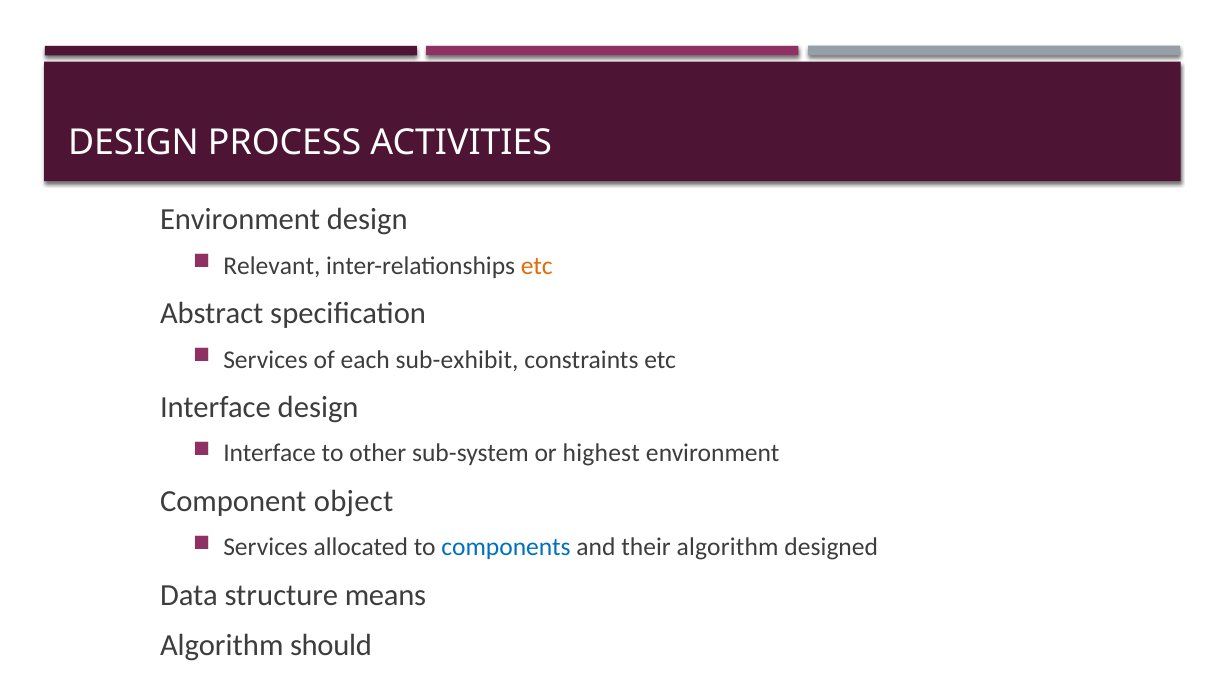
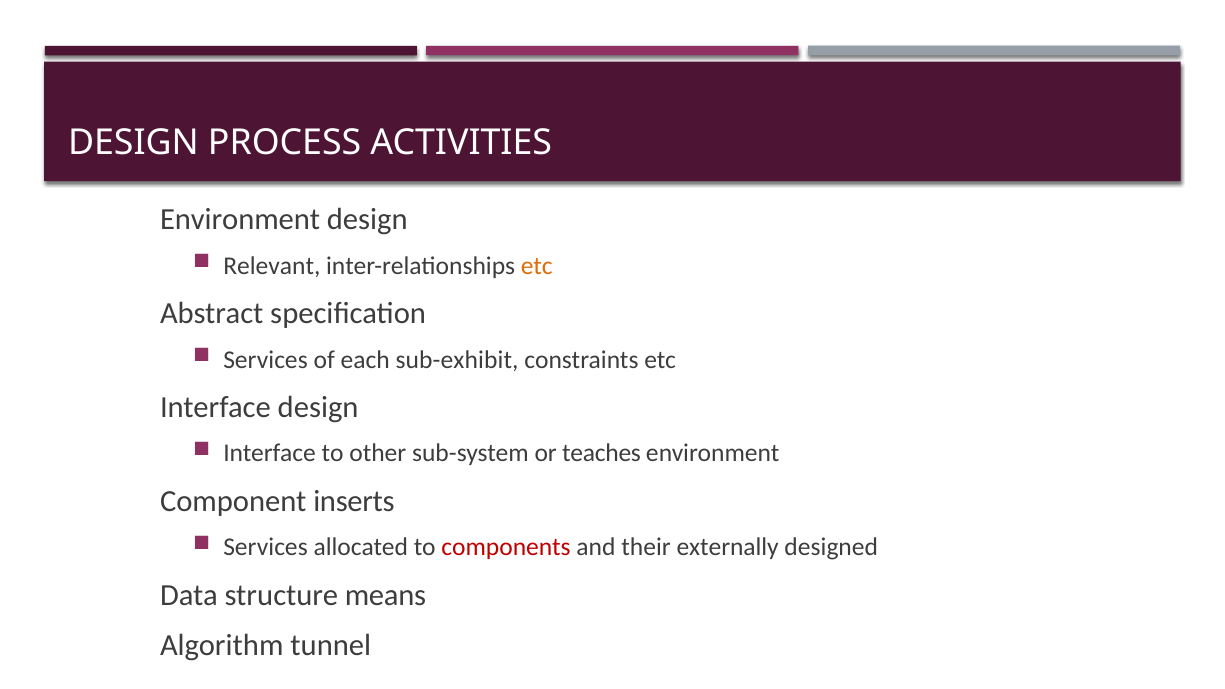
highest: highest -> teaches
object: object -> inserts
components colour: blue -> red
their algorithm: algorithm -> externally
should: should -> tunnel
